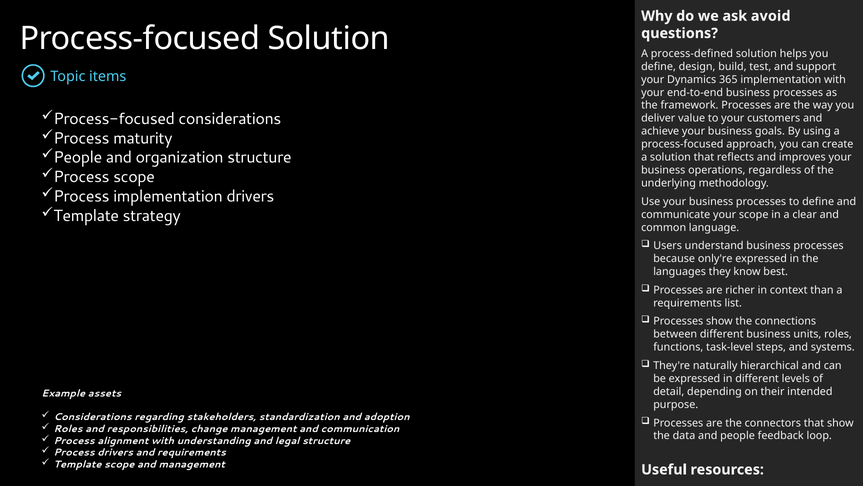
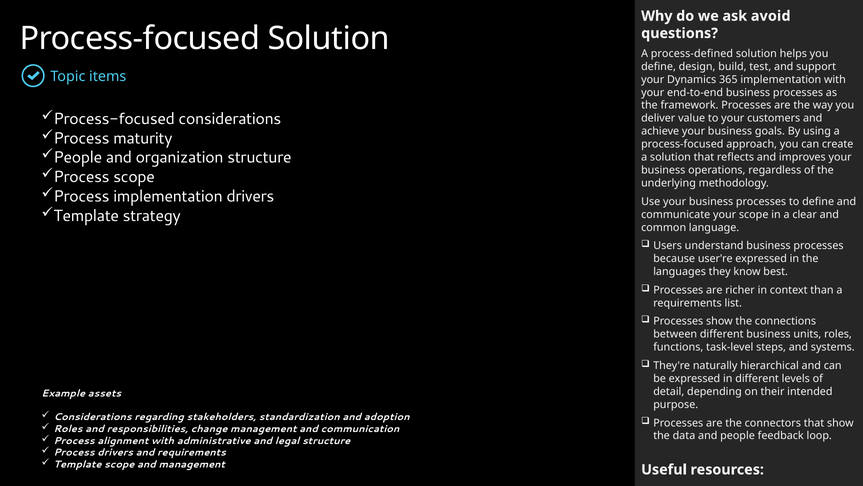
only're: only're -> user're
understanding: understanding -> administrative
